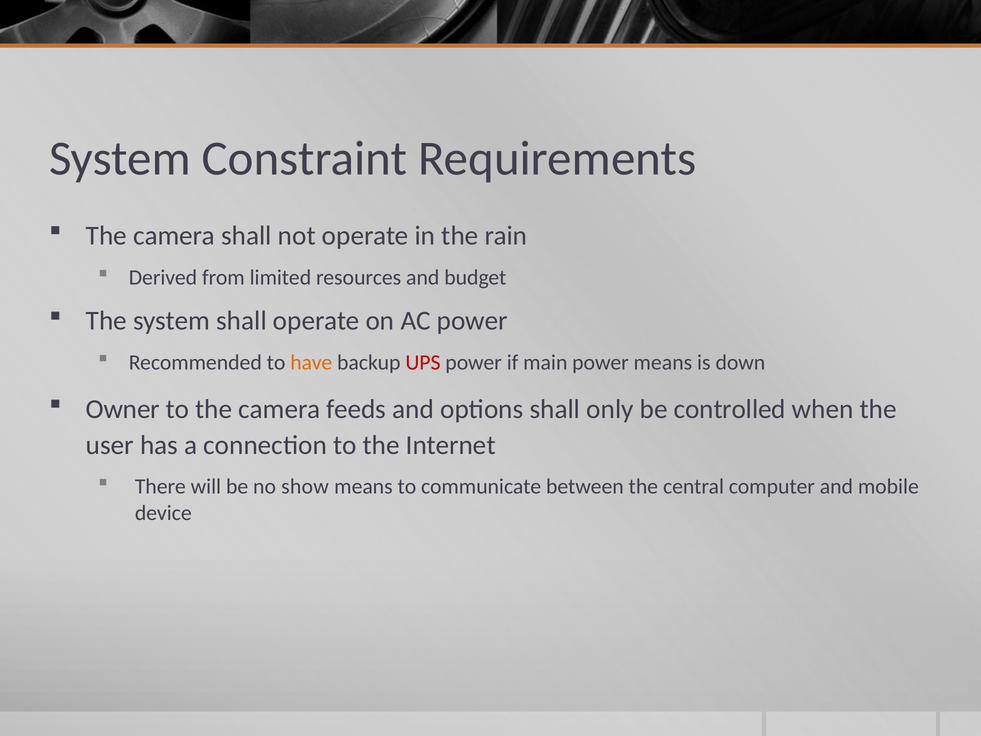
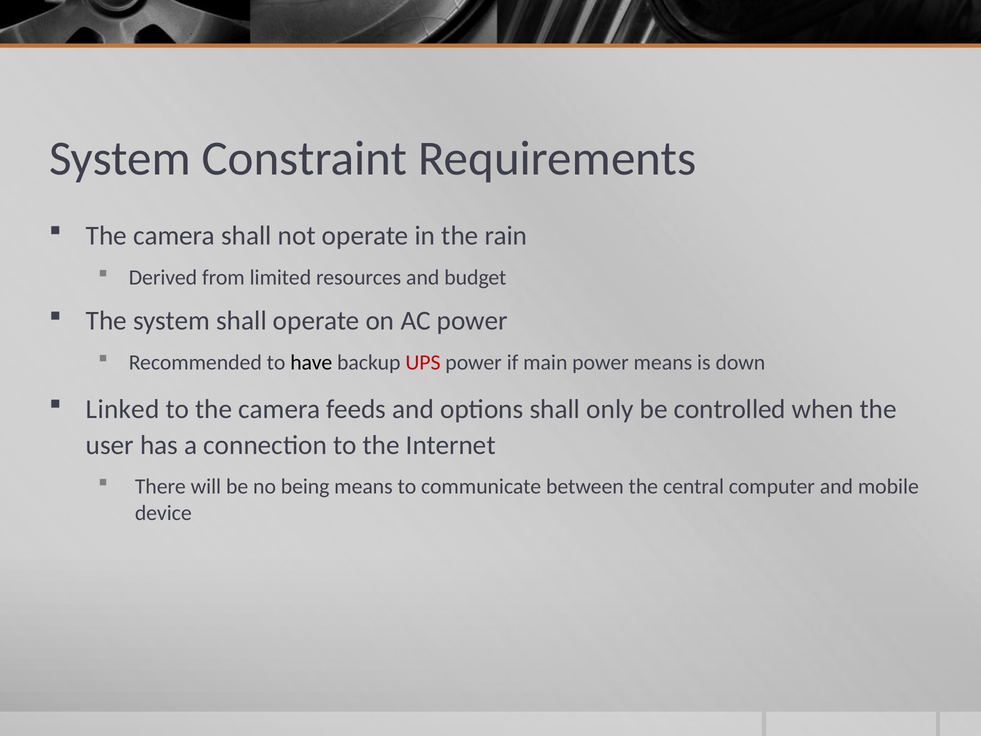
have colour: orange -> black
Owner: Owner -> Linked
show: show -> being
